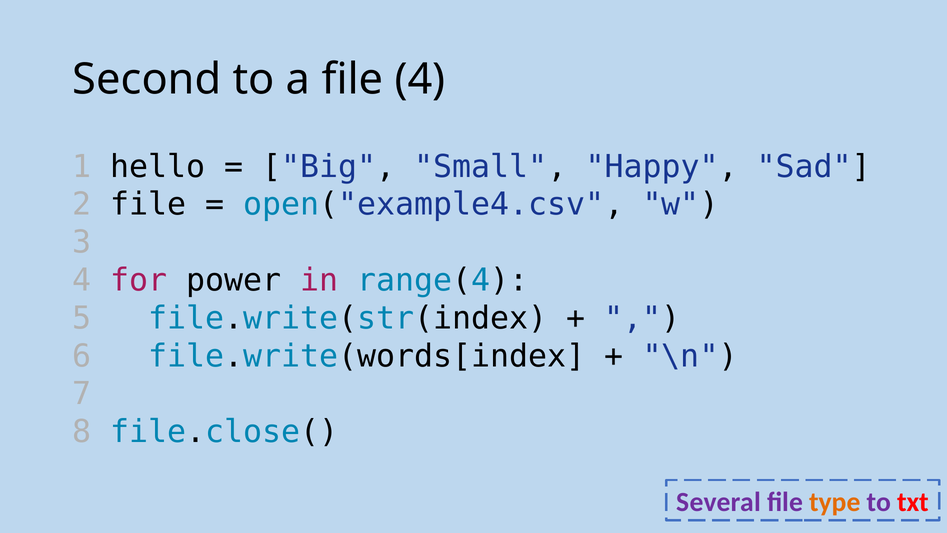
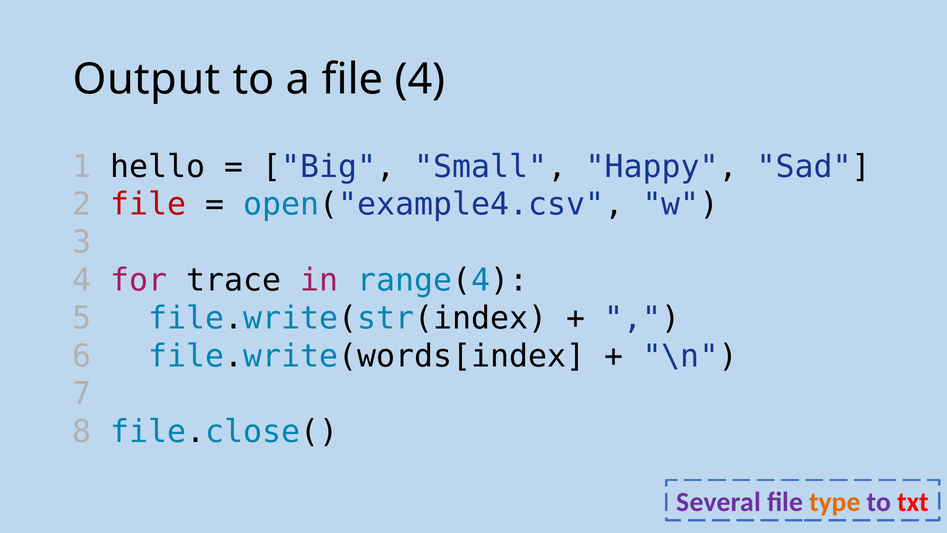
Second: Second -> Output
file at (148, 204) colour: black -> red
power: power -> trace
